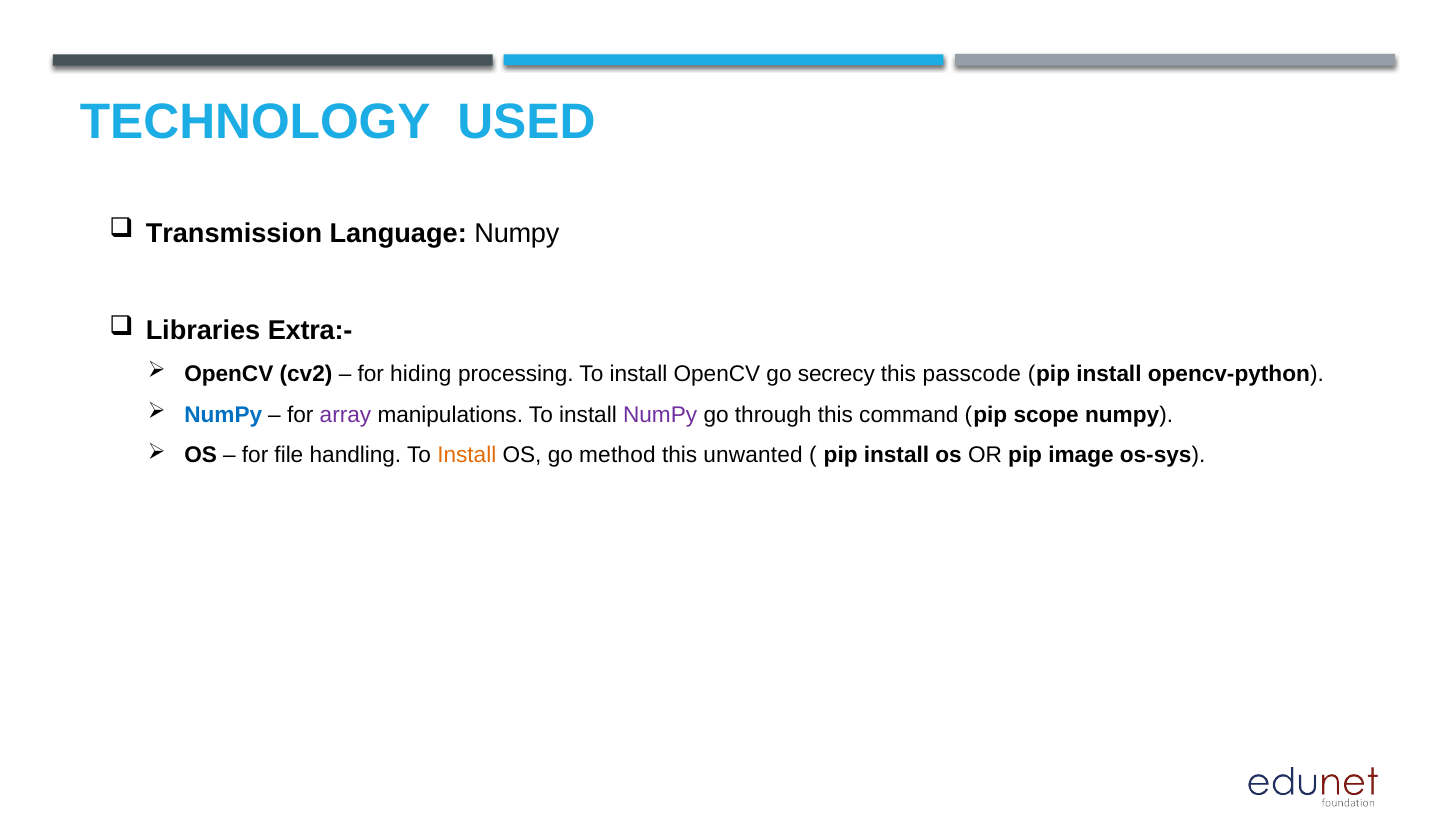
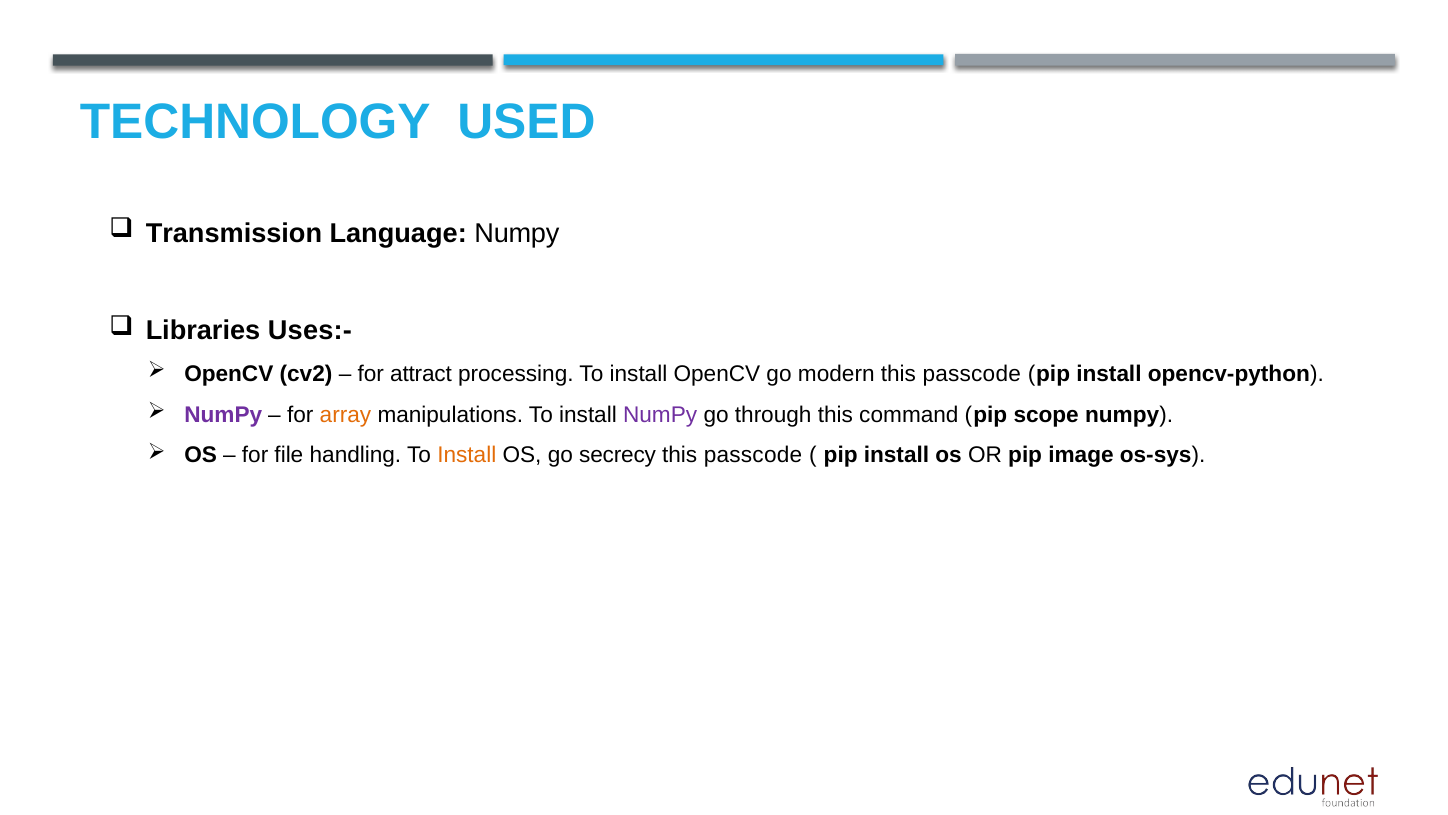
Extra:-: Extra:- -> Uses:-
hiding: hiding -> attract
secrecy: secrecy -> modern
NumPy at (223, 414) colour: blue -> purple
array colour: purple -> orange
method: method -> secrecy
unwanted at (753, 455): unwanted -> passcode
